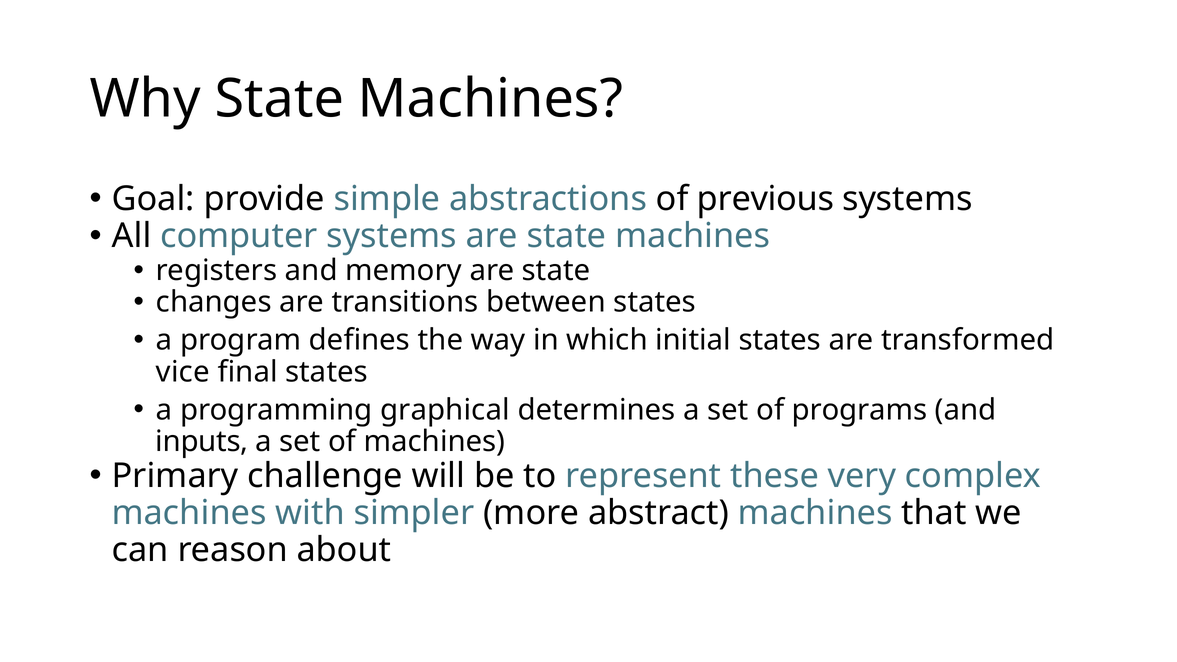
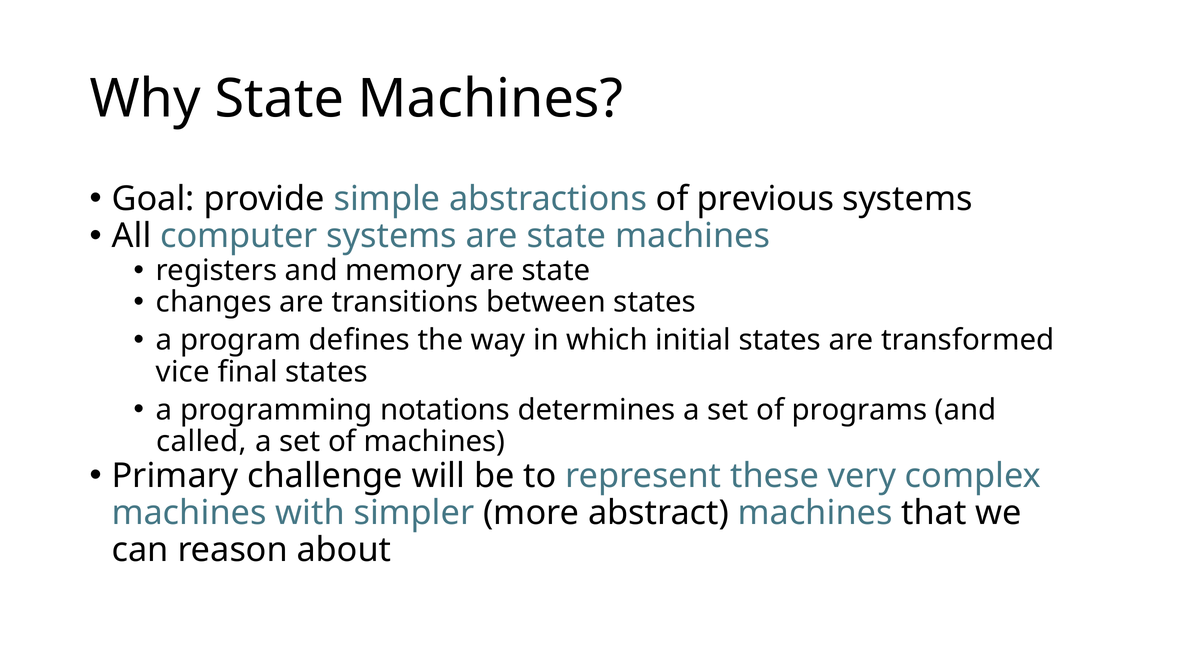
graphical: graphical -> notations
inputs: inputs -> called
